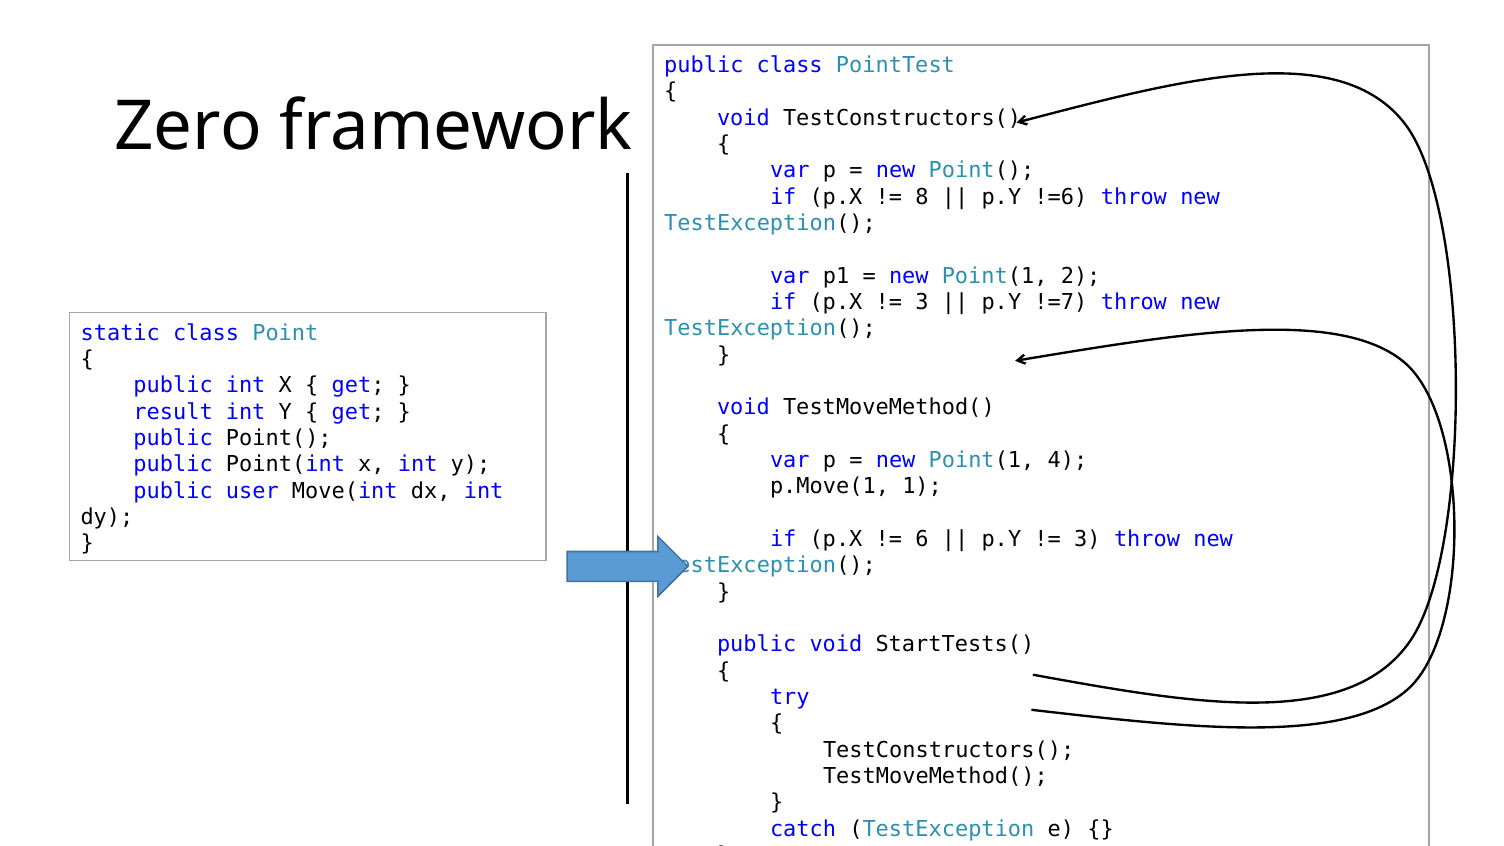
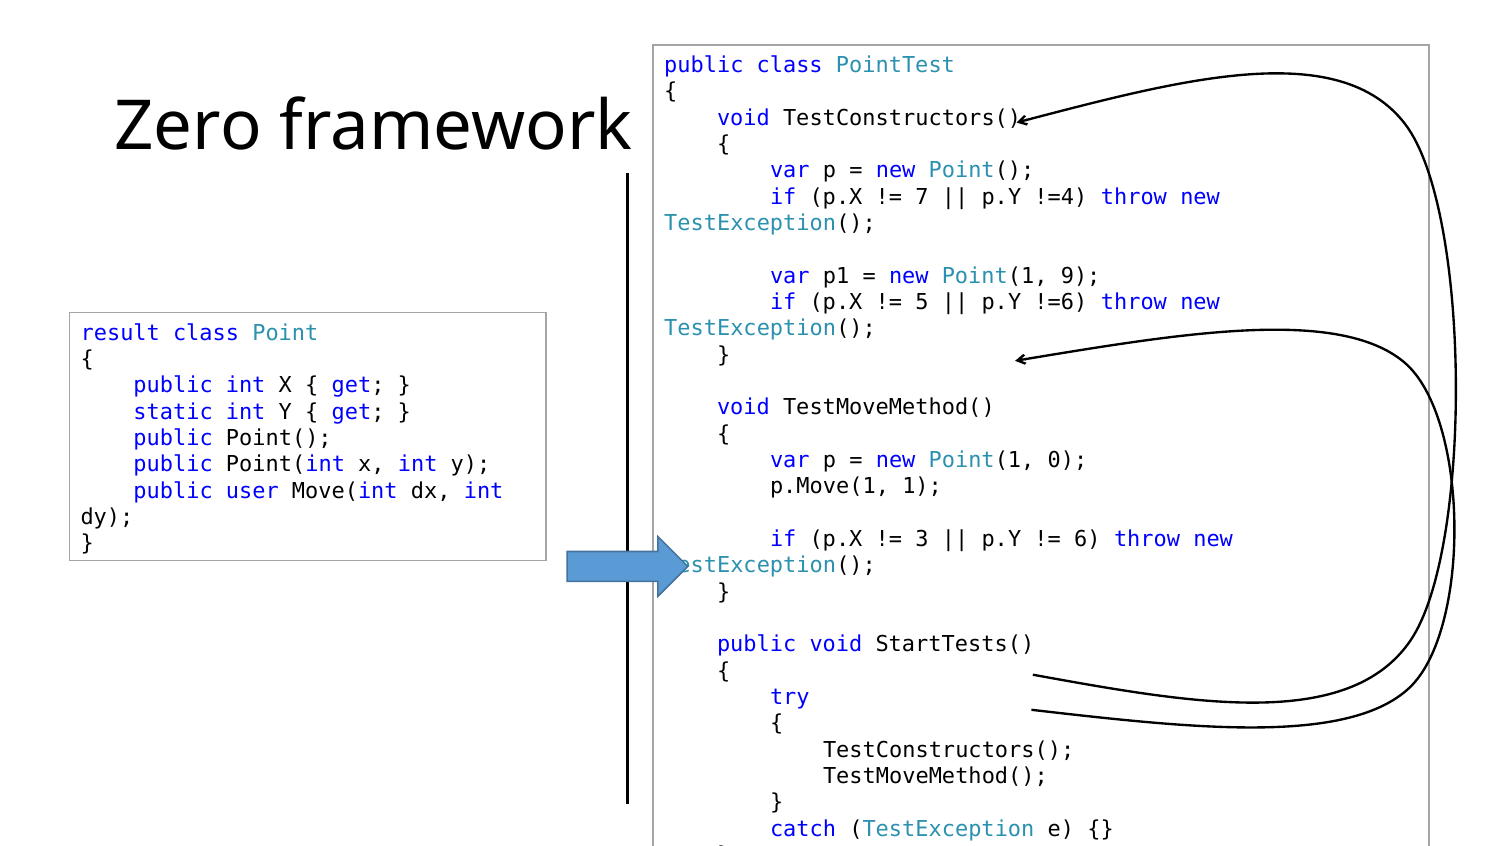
8: 8 -> 7
!=6: !=6 -> !=4
2: 2 -> 9
3 at (922, 302): 3 -> 5
!=7: !=7 -> !=6
static: static -> result
result: result -> static
4: 4 -> 0
6: 6 -> 3
3 at (1087, 539): 3 -> 6
